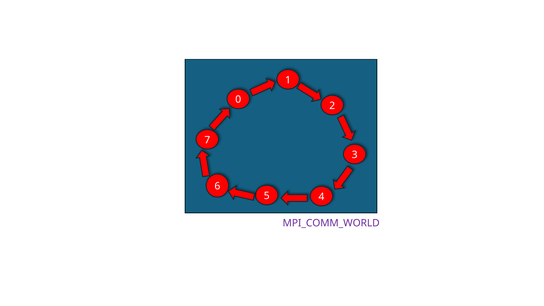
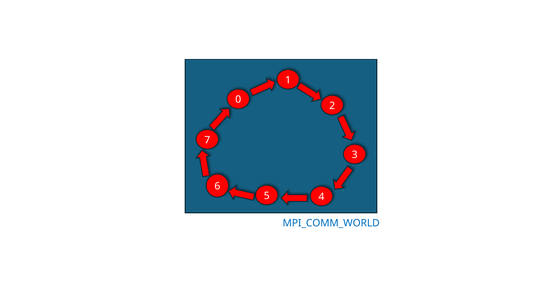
MPI_COMM_WORLD colour: purple -> blue
